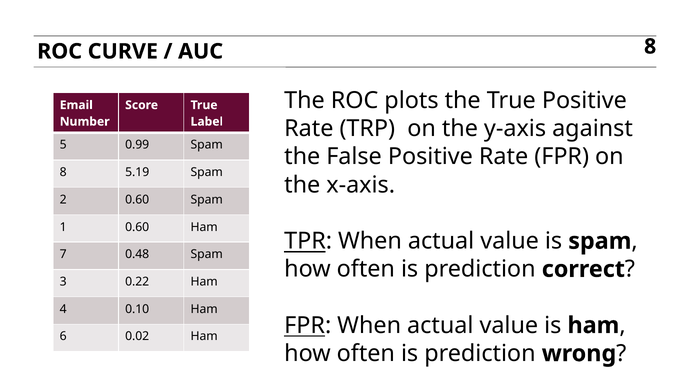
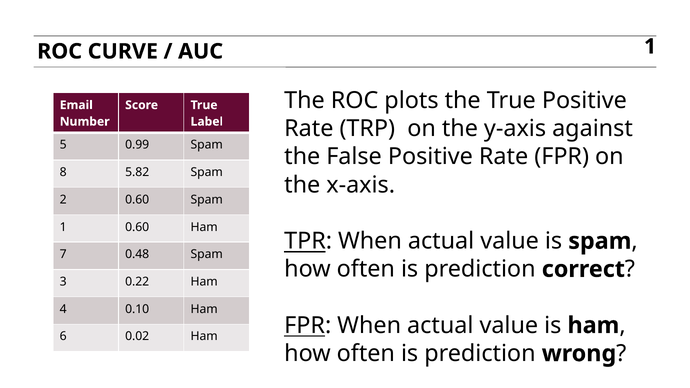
AUC 8: 8 -> 1
5.19: 5.19 -> 5.82
